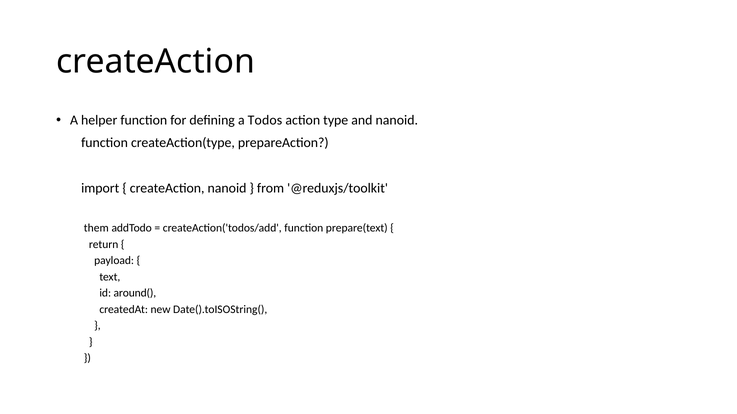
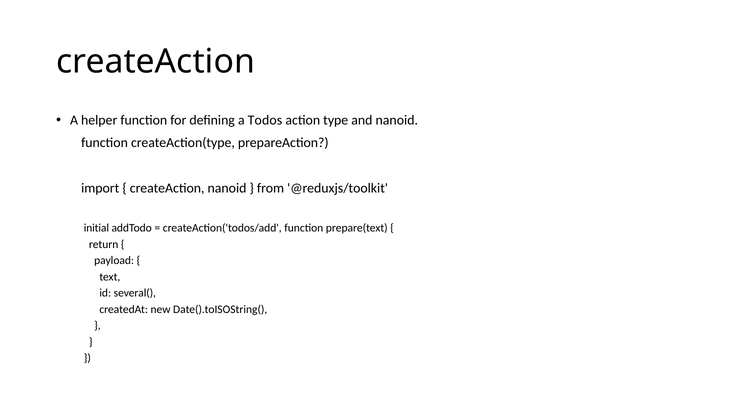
them: them -> initial
around(: around( -> several(
